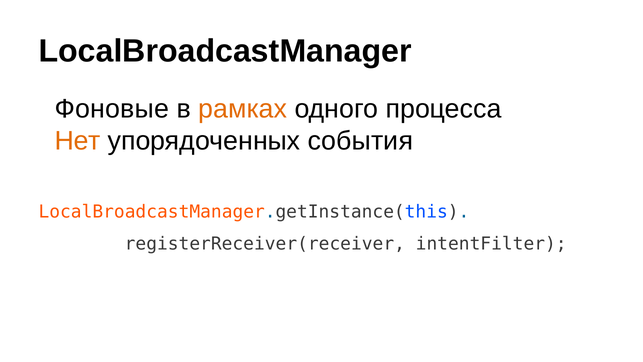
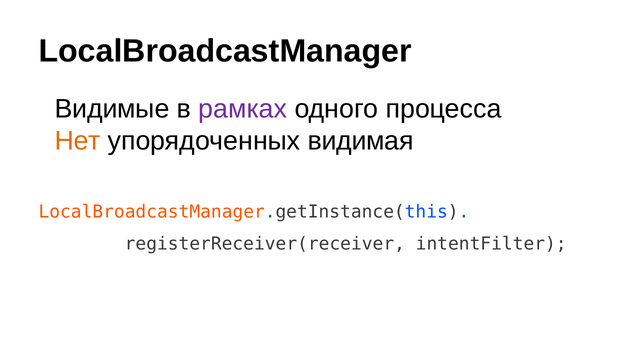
Фоновые: Фоновые -> Видимые
рамках colour: orange -> purple
события: события -> видимая
